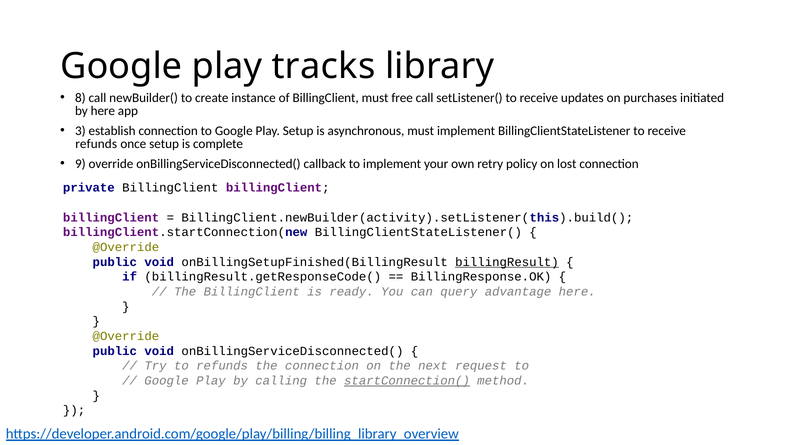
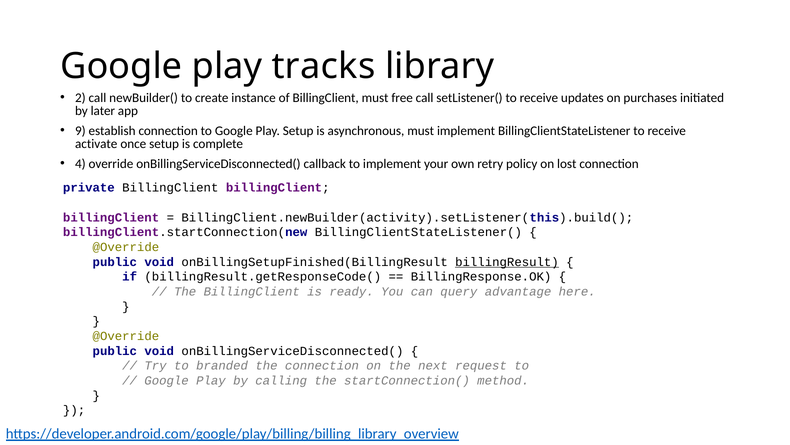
8: 8 -> 2
by here: here -> later
3: 3 -> 9
refunds at (96, 144): refunds -> activate
9: 9 -> 4
to refunds: refunds -> branded
startConnection( underline: present -> none
